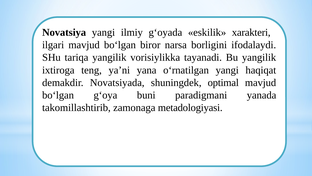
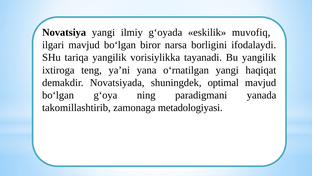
xarakteri: xarakteri -> muvofiq
buni: buni -> ning
